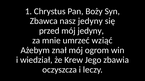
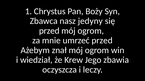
jedyny at (91, 31): jedyny -> ogrom
umrzeć wziąć: wziąć -> przed
